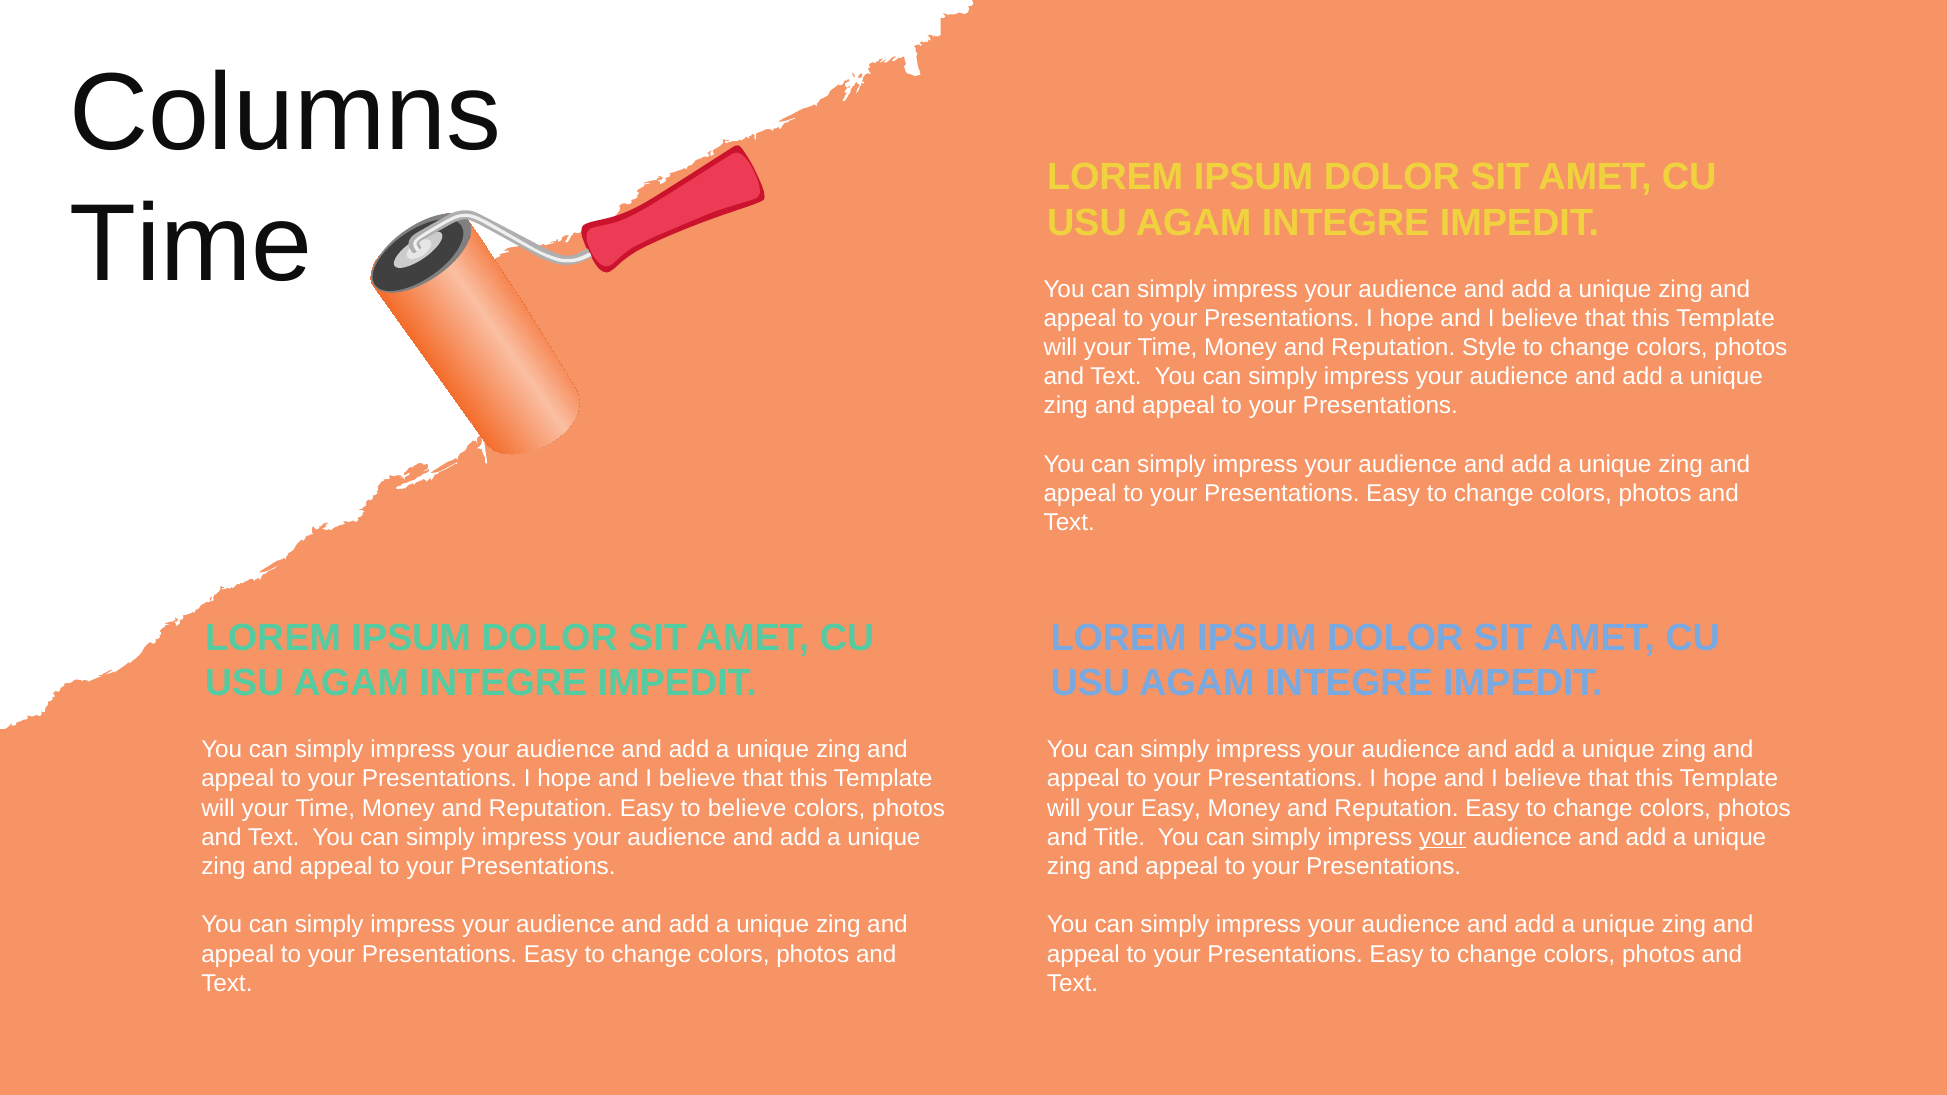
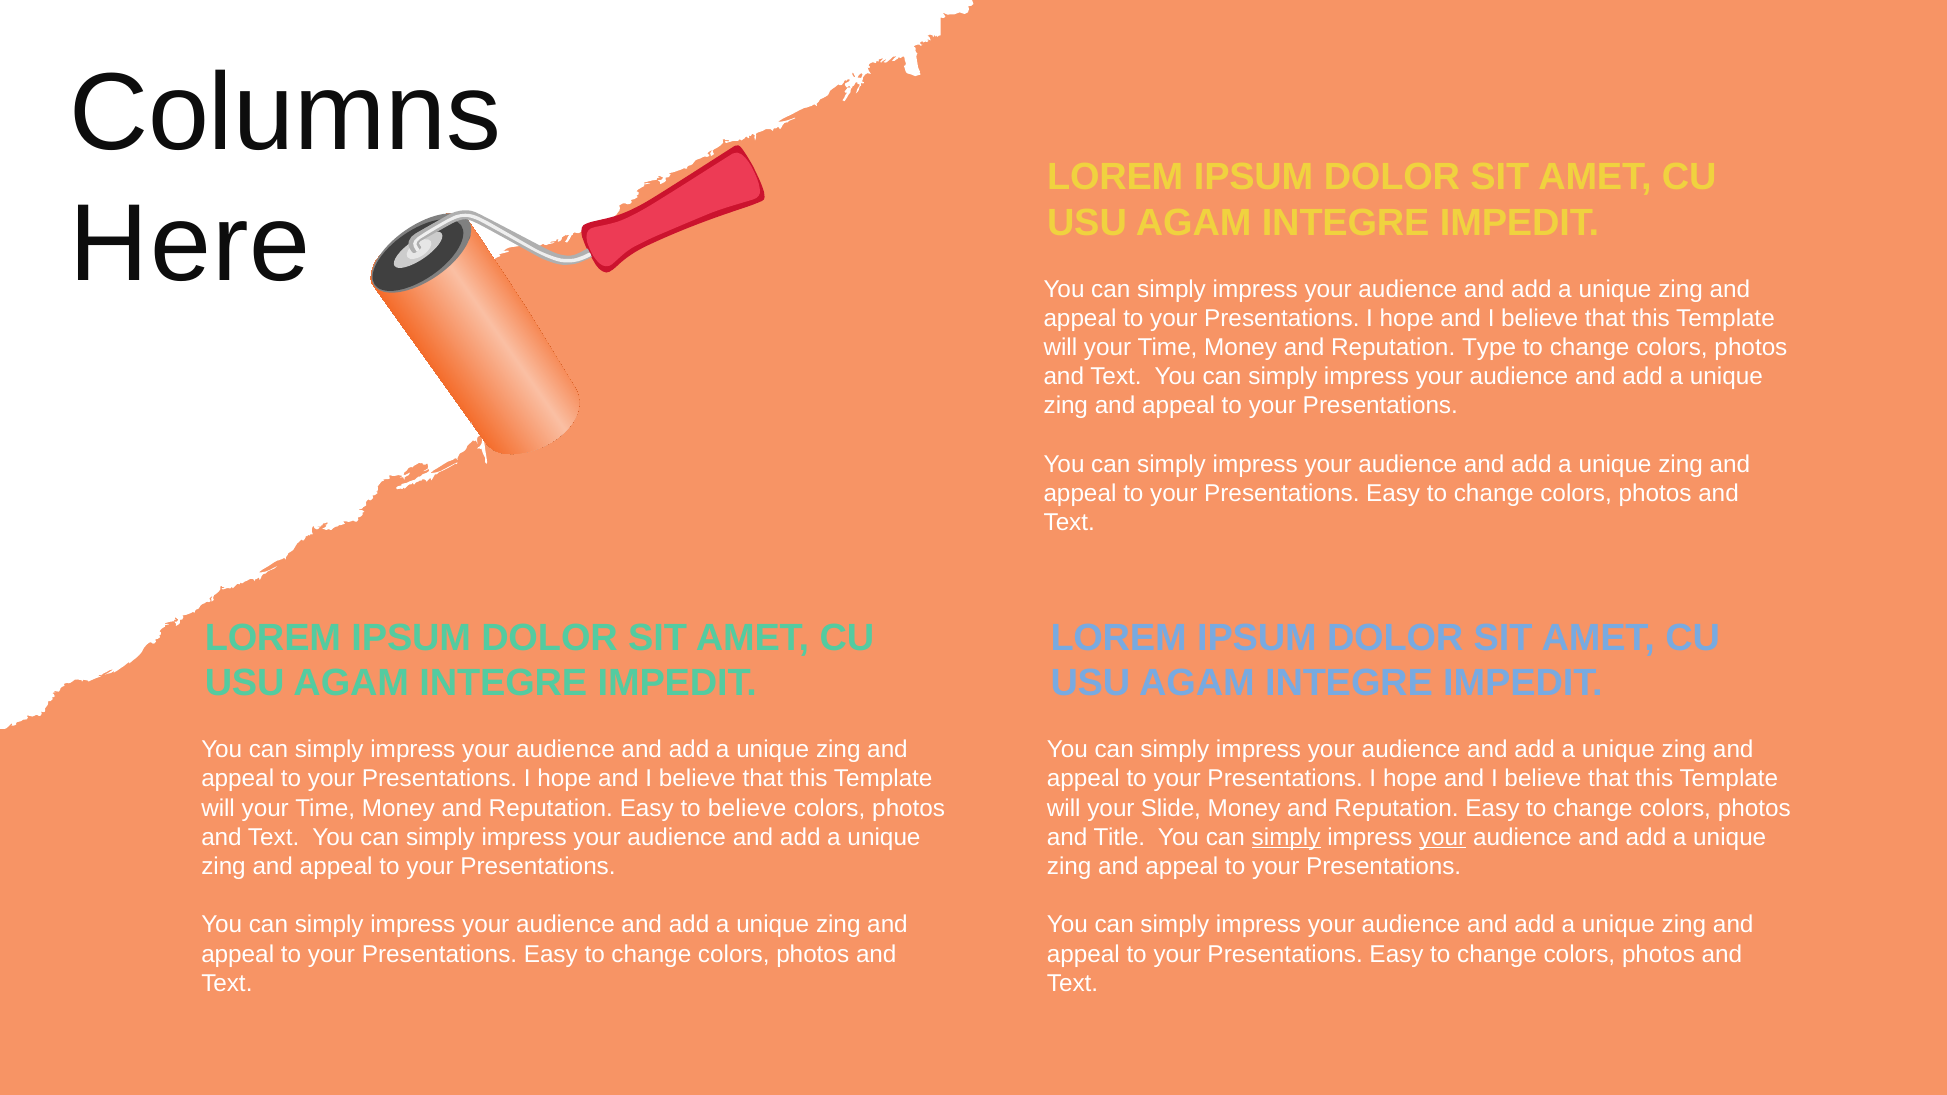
Time at (191, 245): Time -> Here
Style: Style -> Type
your Easy: Easy -> Slide
simply at (1286, 837) underline: none -> present
